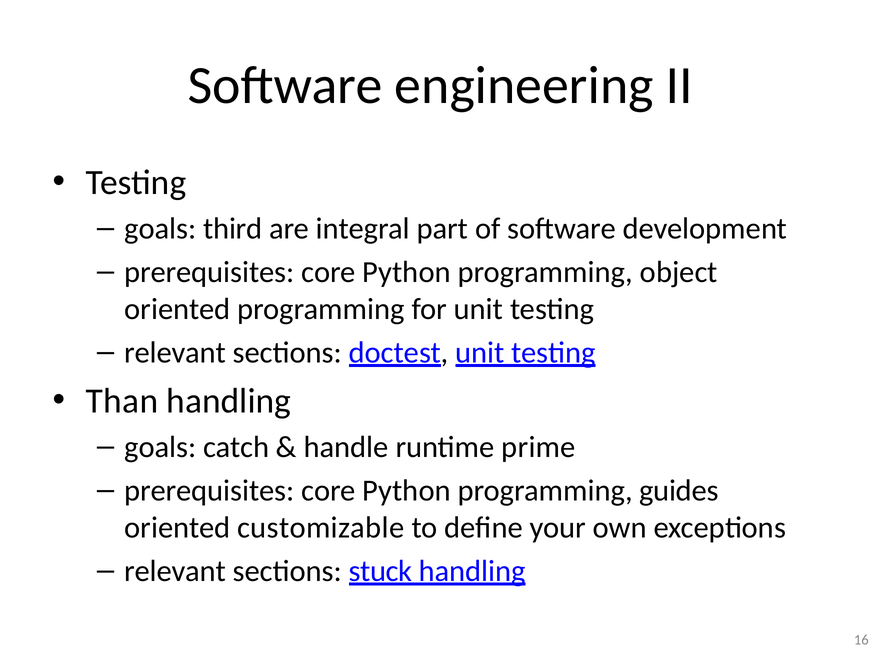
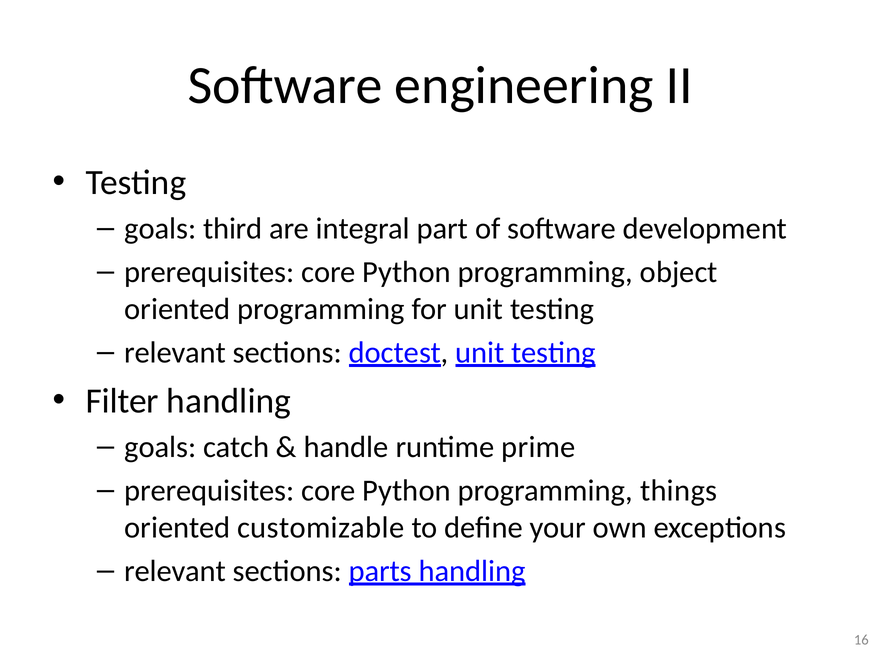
Than: Than -> Filter
guides: guides -> things
stuck: stuck -> parts
